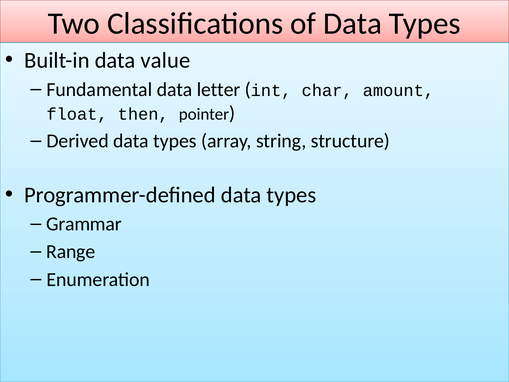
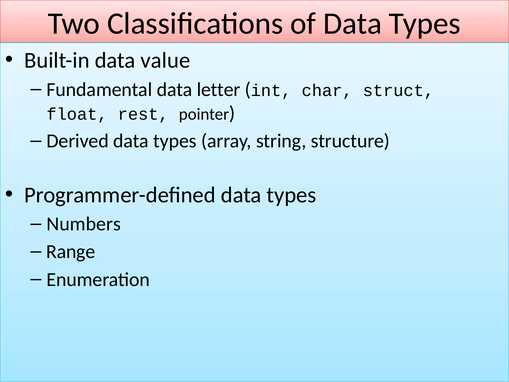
amount: amount -> struct
then: then -> rest
Grammar: Grammar -> Numbers
